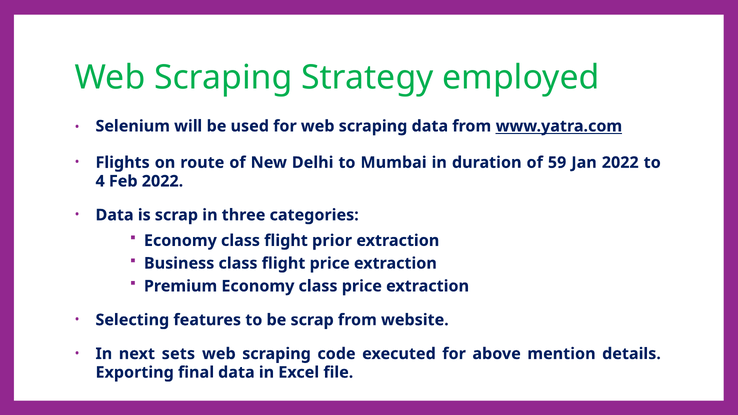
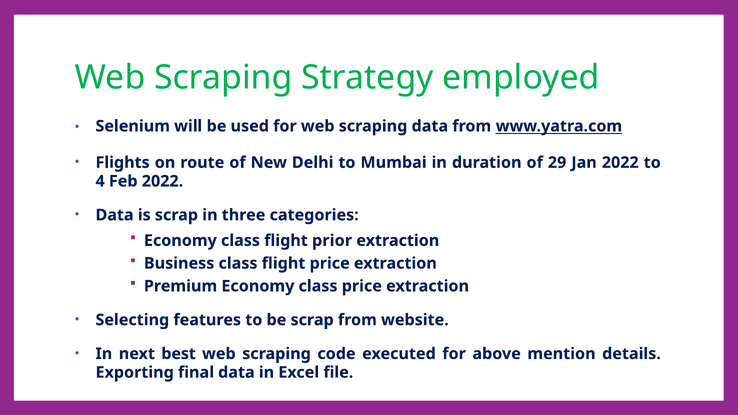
59: 59 -> 29
sets: sets -> best
